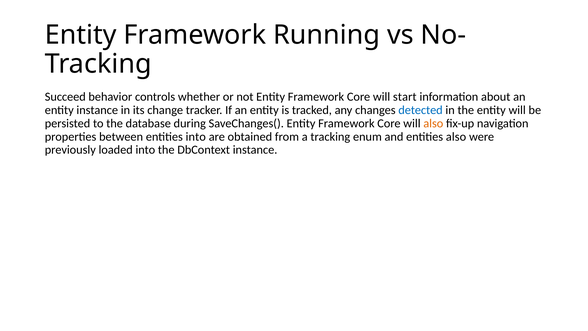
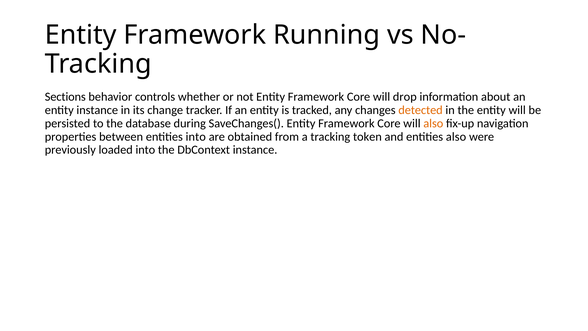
Succeed: Succeed -> Sections
start: start -> drop
detected colour: blue -> orange
enum: enum -> token
